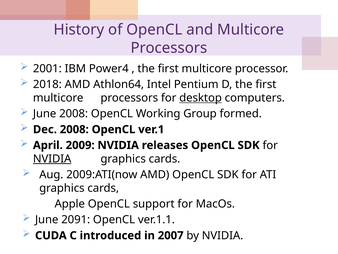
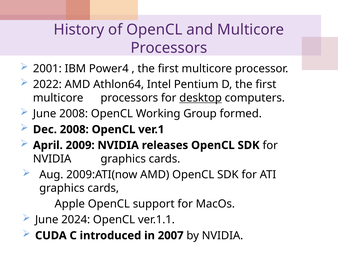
2018: 2018 -> 2022
NVIDIA at (52, 159) underline: present -> none
2091: 2091 -> 2024
